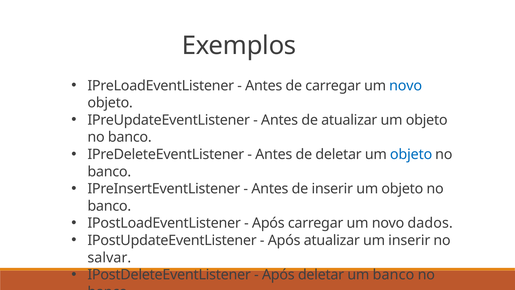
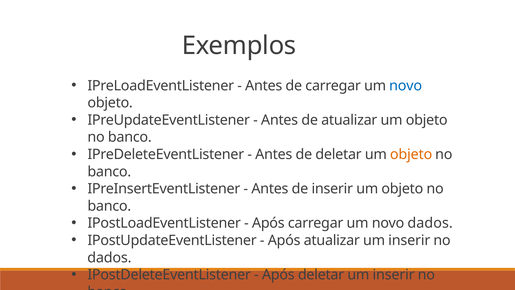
objeto at (411, 154) colour: blue -> orange
salvar at (109, 257): salvar -> dados
deletar um banco: banco -> inserir
